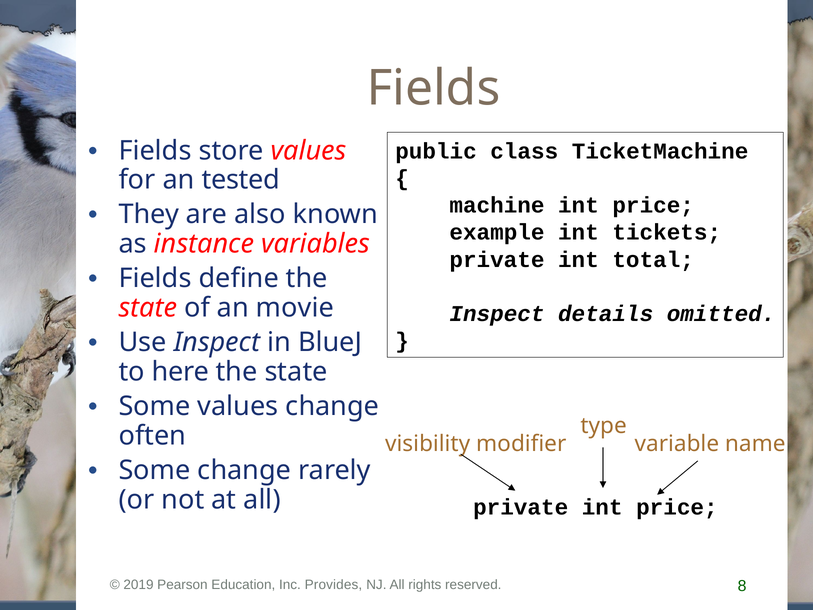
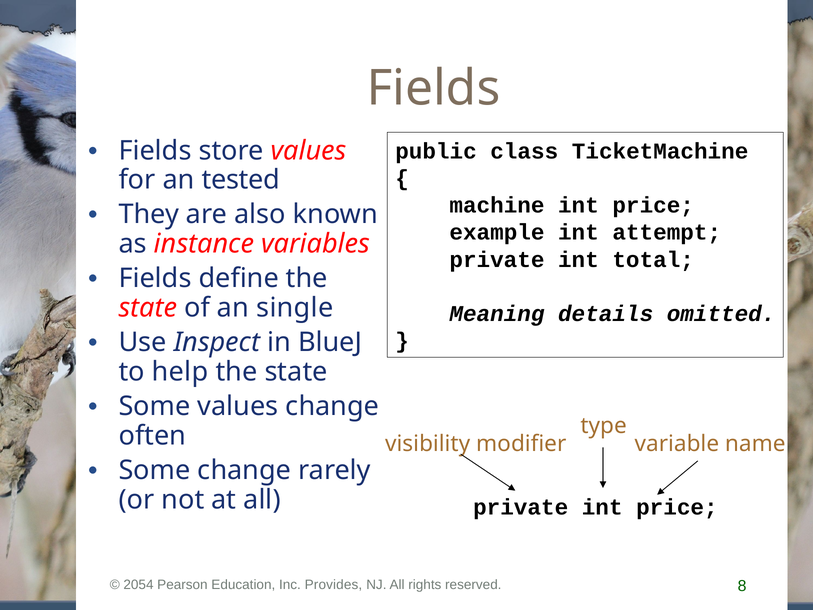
tickets: tickets -> attempt
movie: movie -> single
Inspect at (497, 314): Inspect -> Meaning
here: here -> help
2019: 2019 -> 2054
